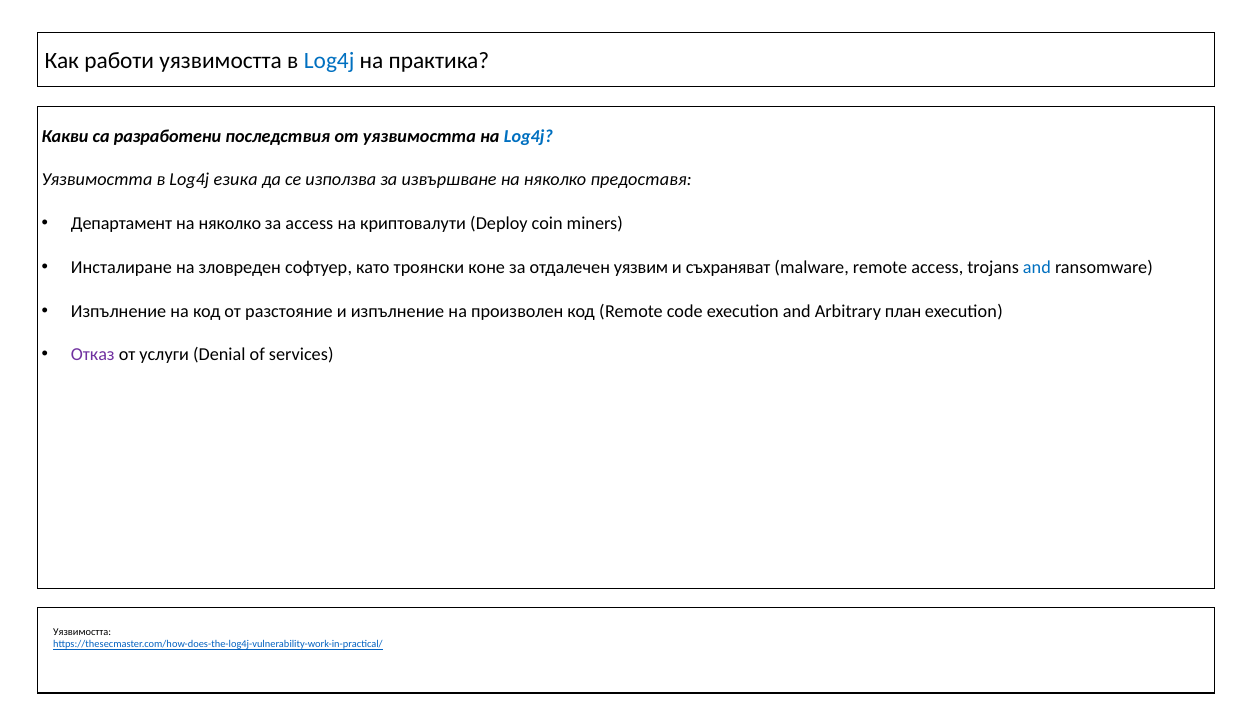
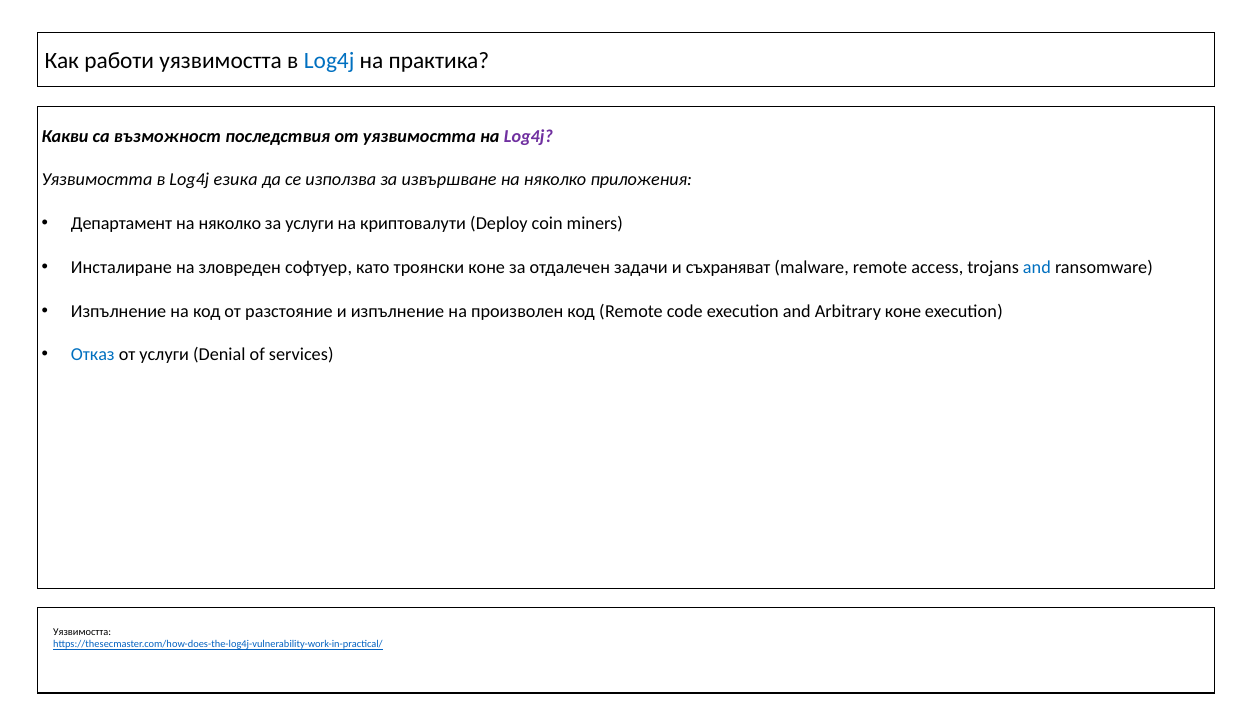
разработени: разработени -> възможност
Log4j at (528, 136) colour: blue -> purple
предоставя: предоставя -> приложения
за access: access -> услуги
уязвим: уязвим -> задачи
Arbitrary план: план -> коне
Отказ colour: purple -> blue
